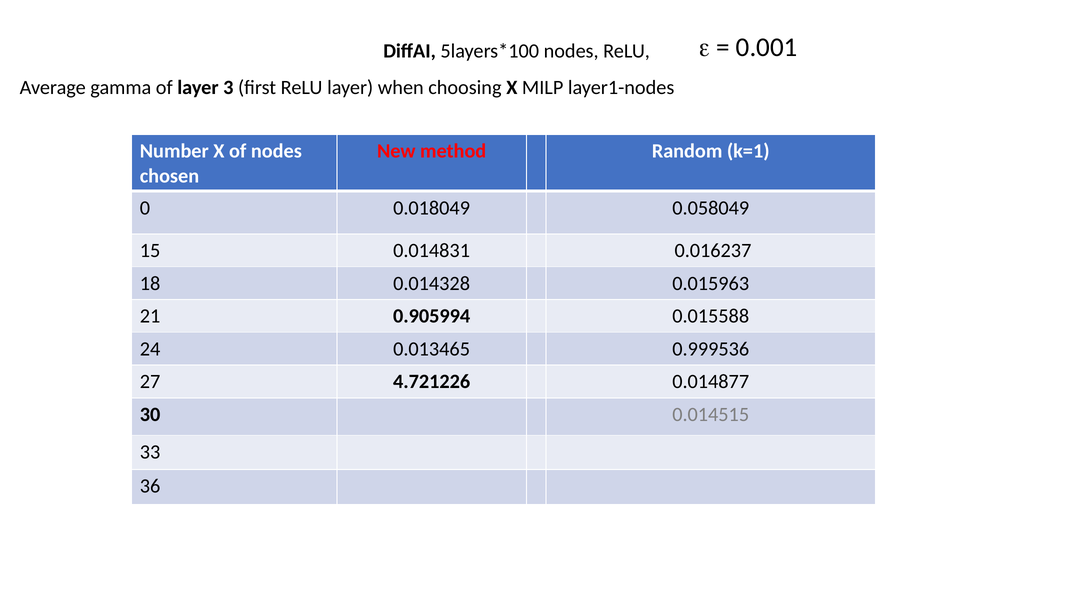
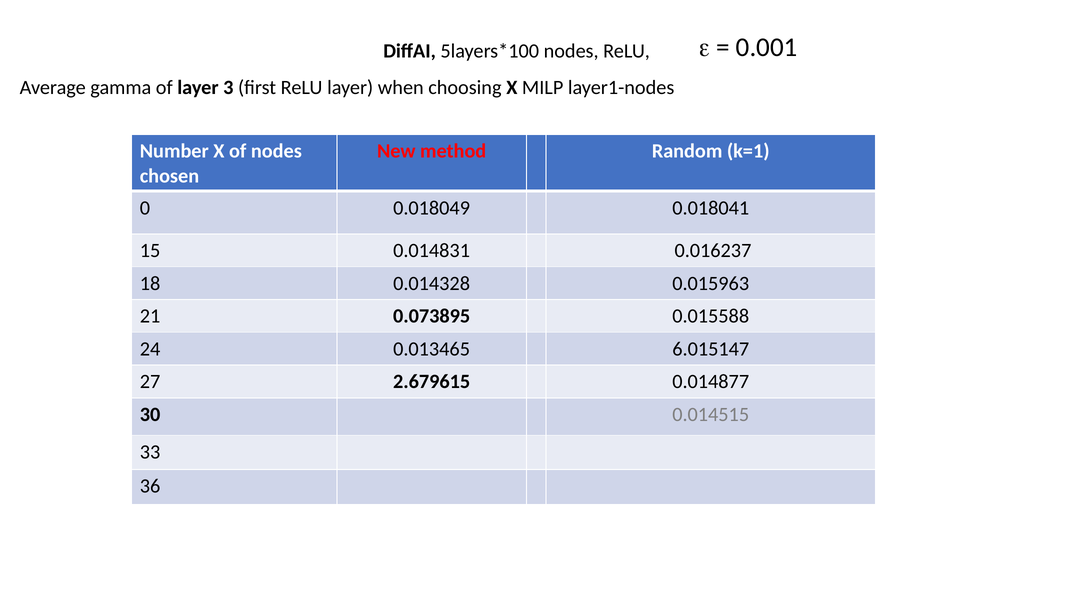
0.058049: 0.058049 -> 0.018041
0.905994: 0.905994 -> 0.073895
0.999536: 0.999536 -> 6.015147
4.721226: 4.721226 -> 2.679615
